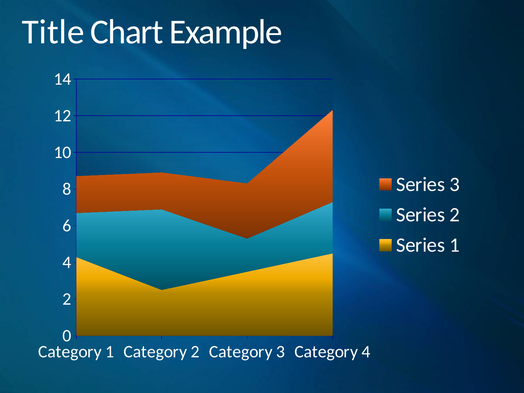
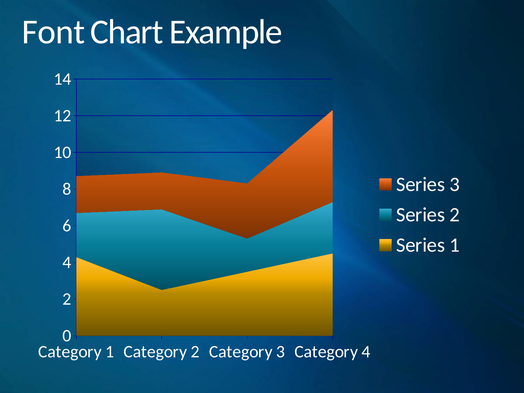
Title: Title -> Font
